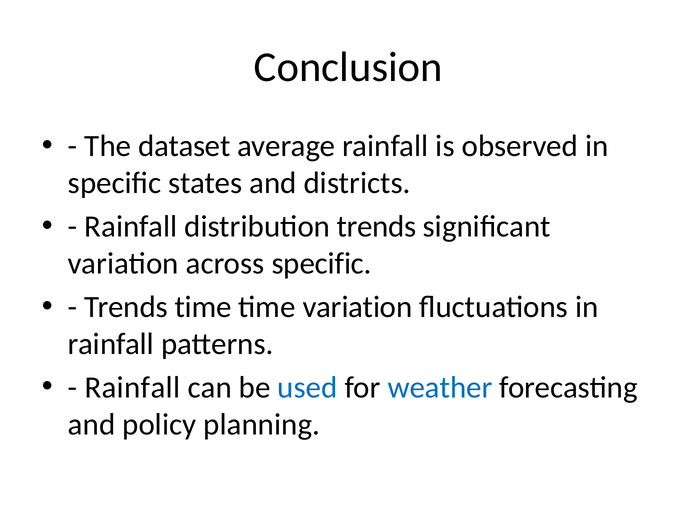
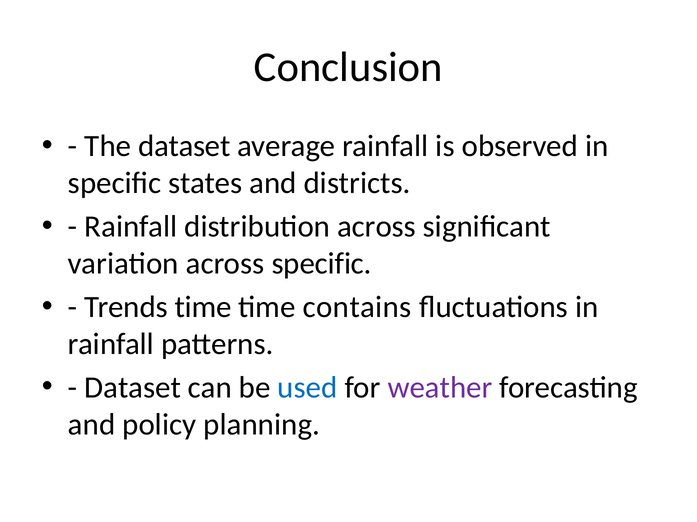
distribution trends: trends -> across
time variation: variation -> contains
Rainfall at (132, 388): Rainfall -> Dataset
weather colour: blue -> purple
